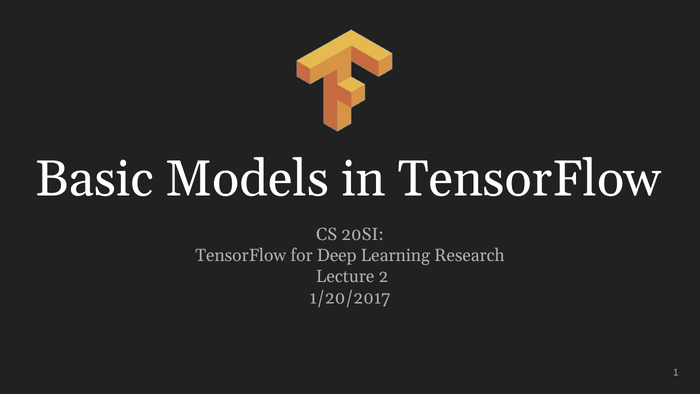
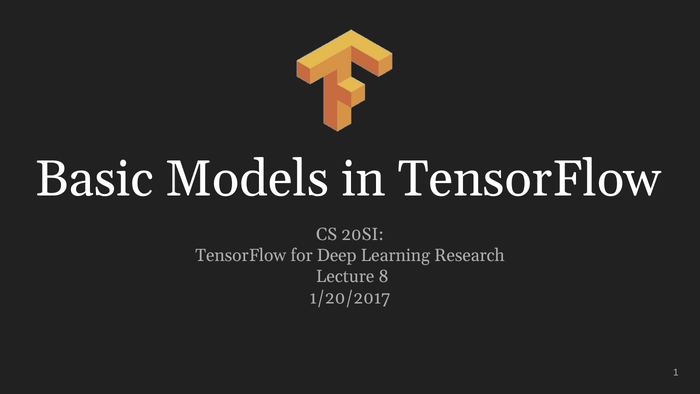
2: 2 -> 8
